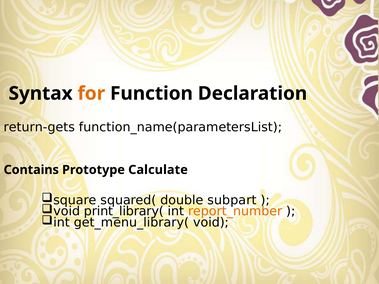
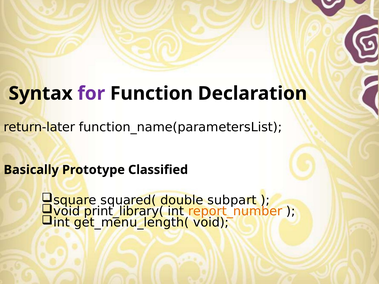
for colour: orange -> purple
return-gets: return-gets -> return-later
Contains: Contains -> Basically
Calculate: Calculate -> Classified
get_menu_library(: get_menu_library( -> get_menu_length(
